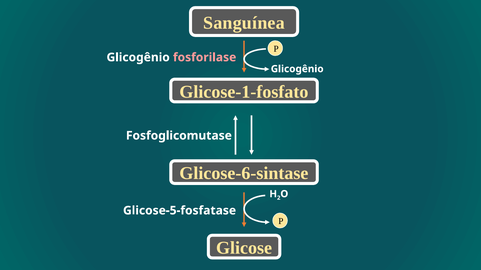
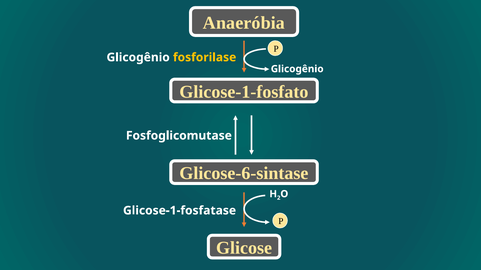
Sanguínea: Sanguínea -> Anaeróbia
fosforilase colour: pink -> yellow
Glicose-5-fosfatase: Glicose-5-fosfatase -> Glicose-1-fosfatase
